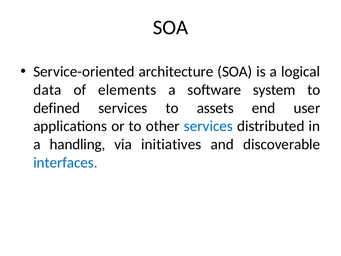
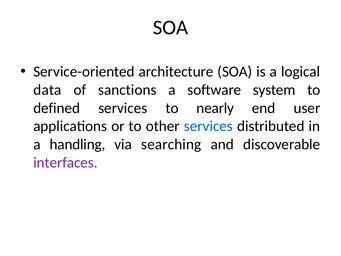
elements: elements -> sanctions
assets: assets -> nearly
initiatives: initiatives -> searching
interfaces colour: blue -> purple
